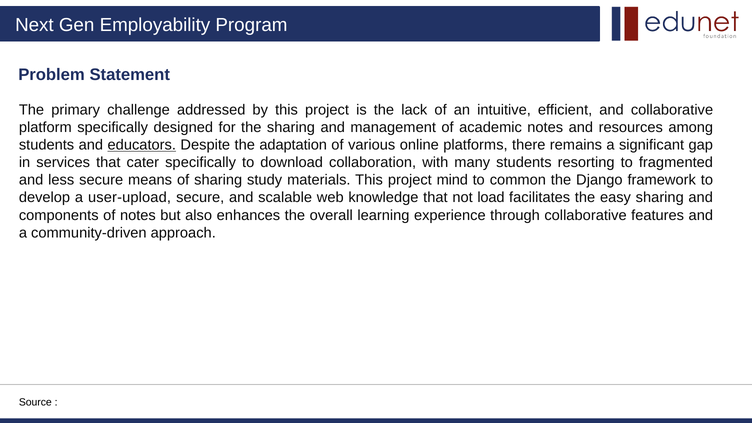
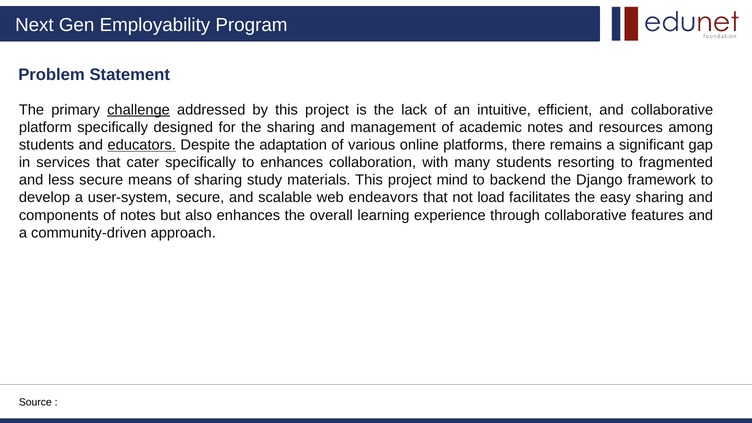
challenge underline: none -> present
to download: download -> enhances
common: common -> backend
user-upload: user-upload -> user-system
knowledge: knowledge -> endeavors
